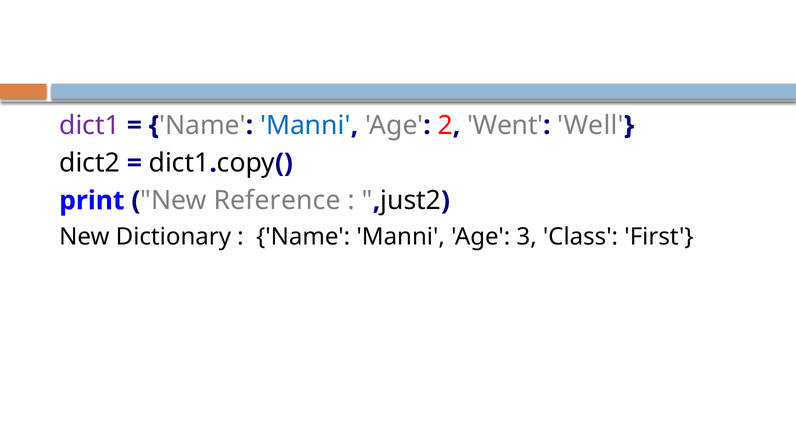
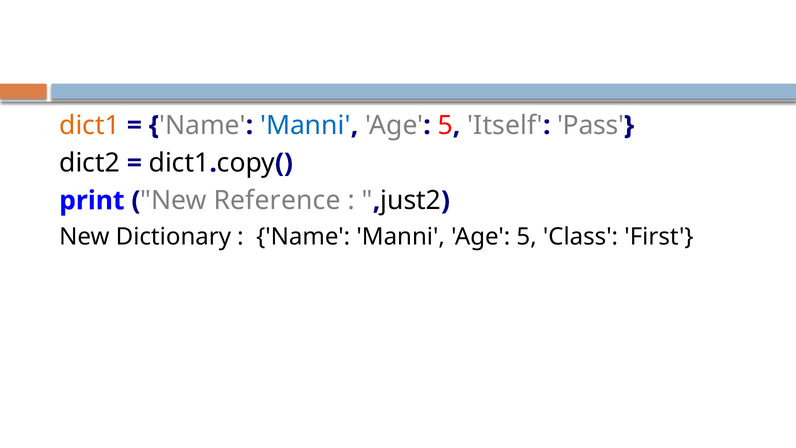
dict1 at (90, 125) colour: purple -> orange
2 at (445, 125): 2 -> 5
Went: Went -> Itself
Well: Well -> Pass
Age 3: 3 -> 5
